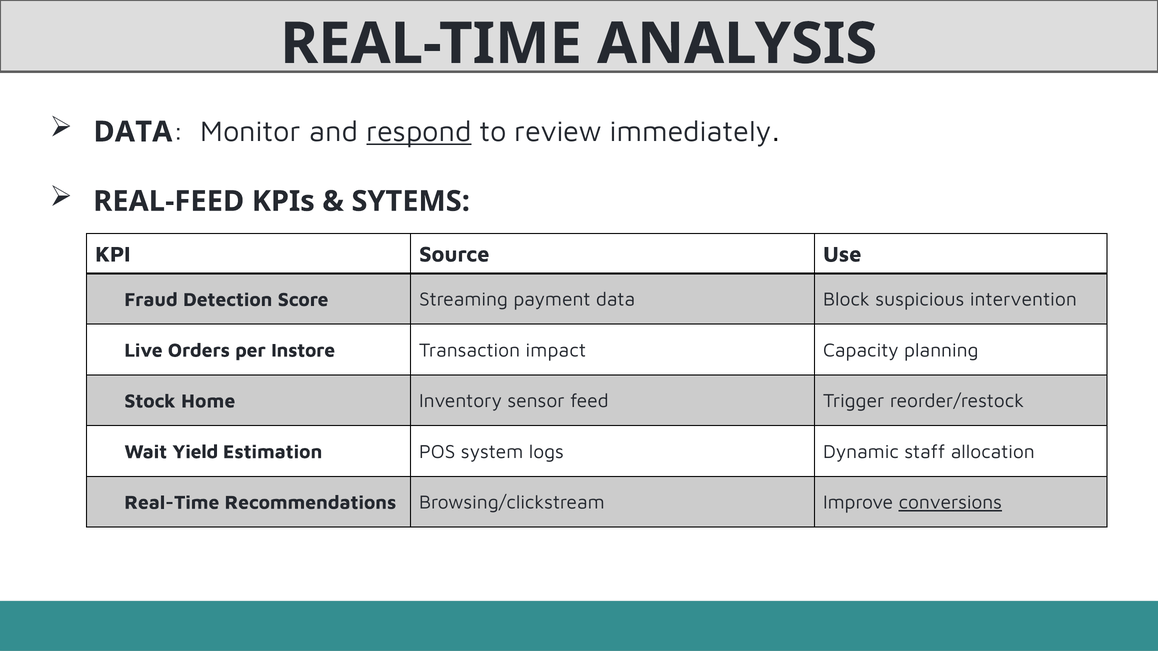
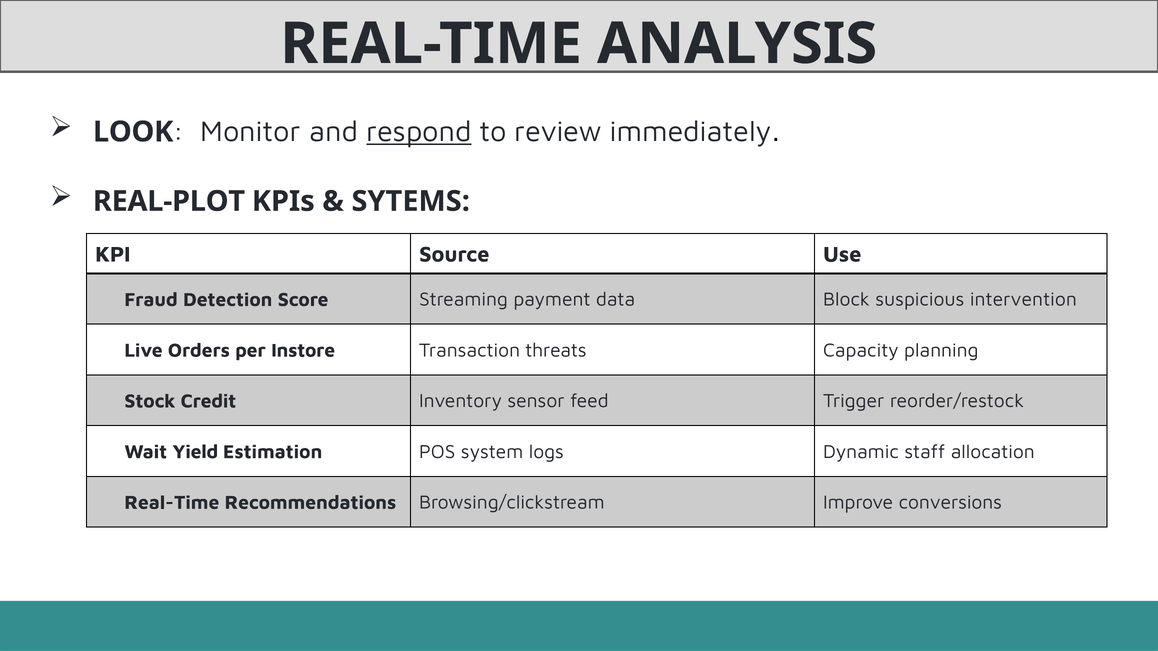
DATA at (133, 132): DATA -> LOOK
REAL-FEED: REAL-FEED -> REAL-PLOT
impact: impact -> threats
Home: Home -> Credit
conversions underline: present -> none
